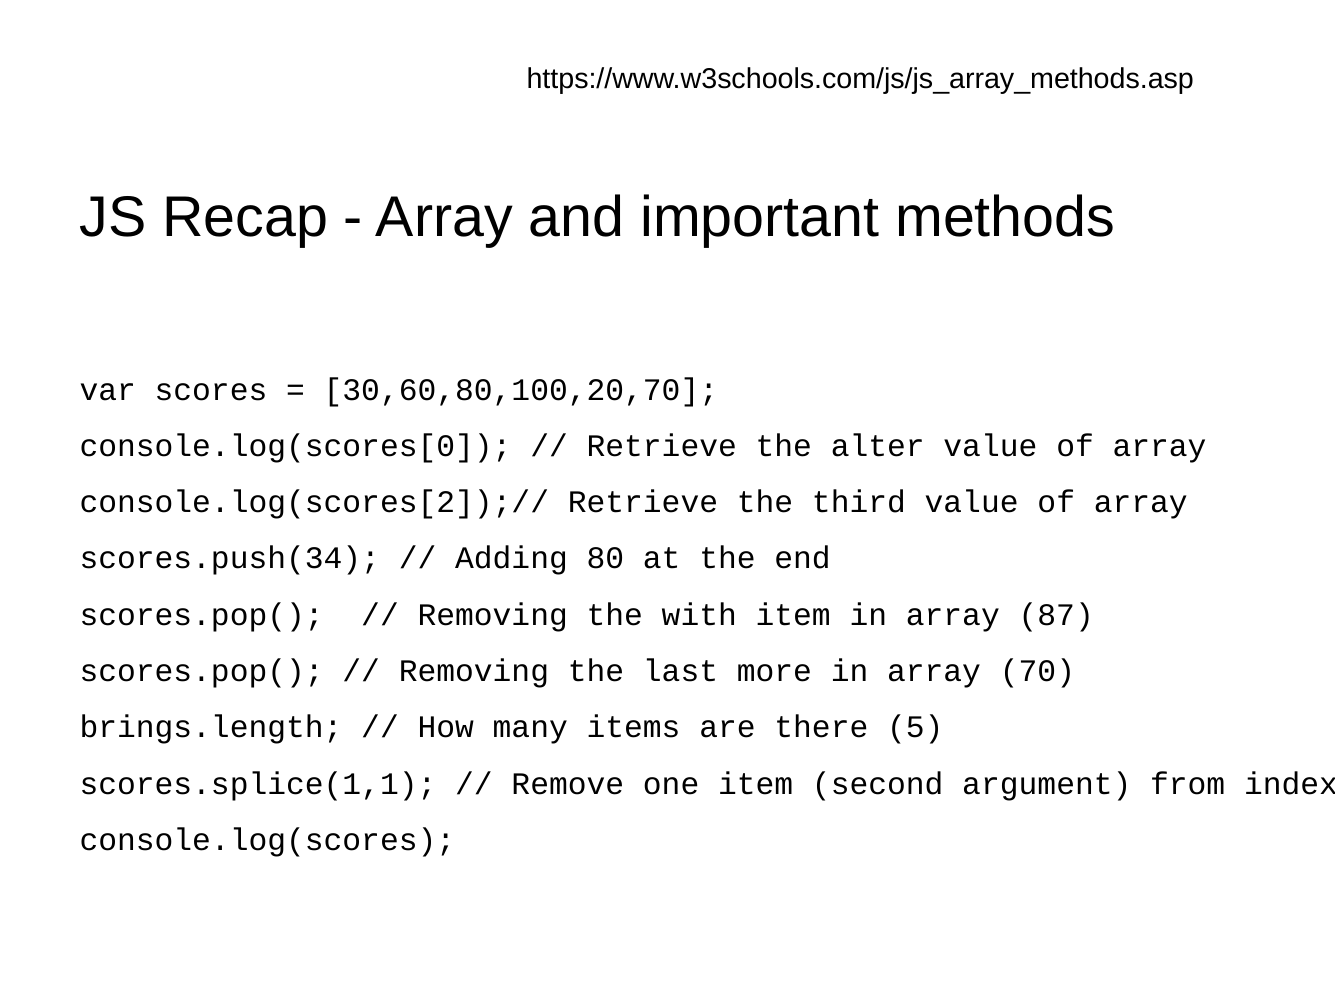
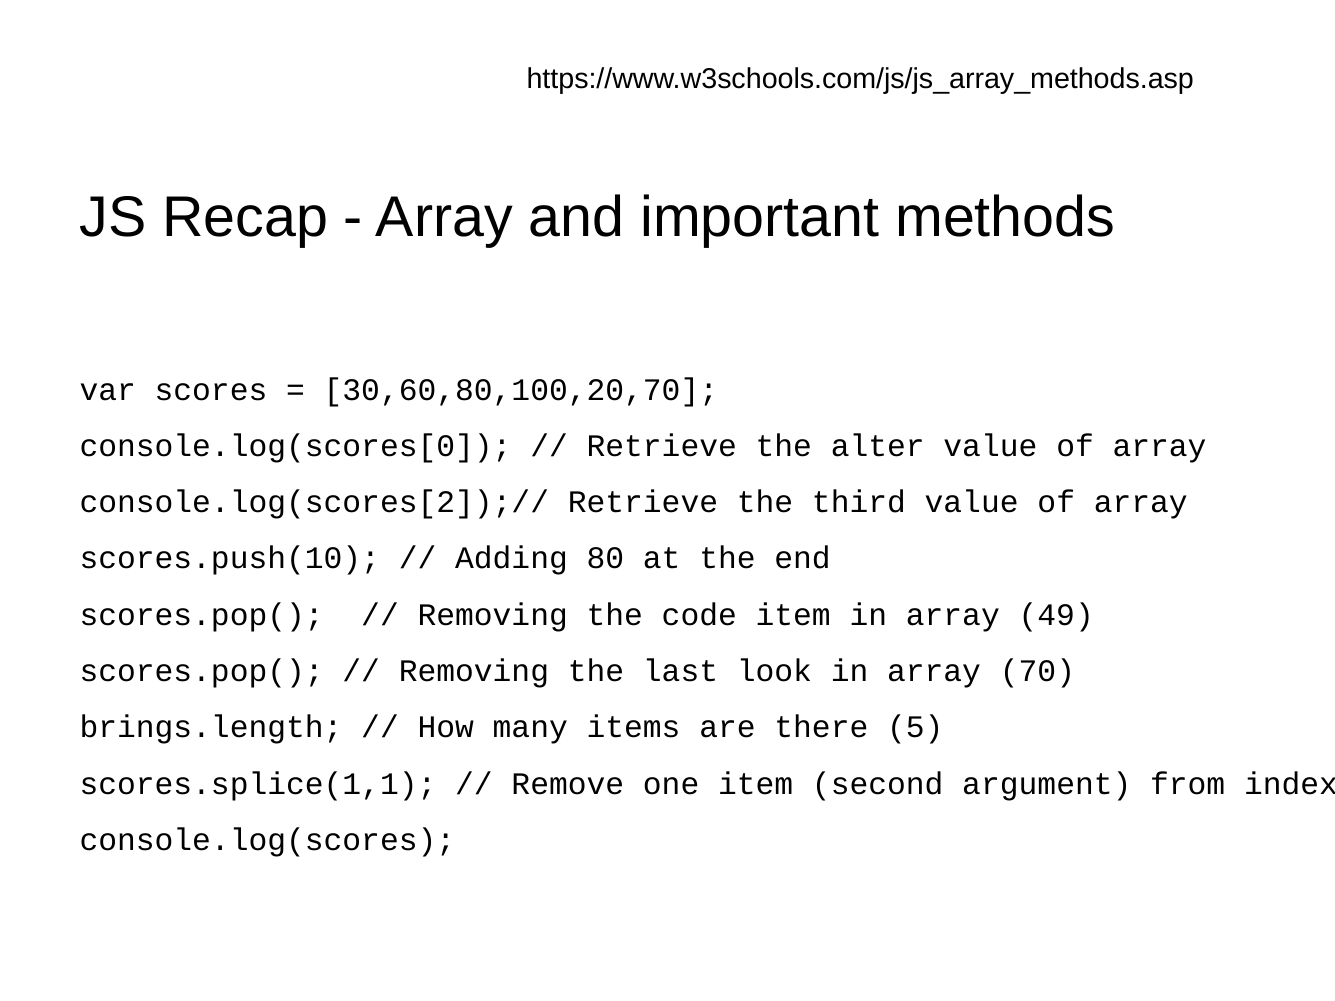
scores.push(34: scores.push(34 -> scores.push(10
with: with -> code
87: 87 -> 49
more: more -> look
